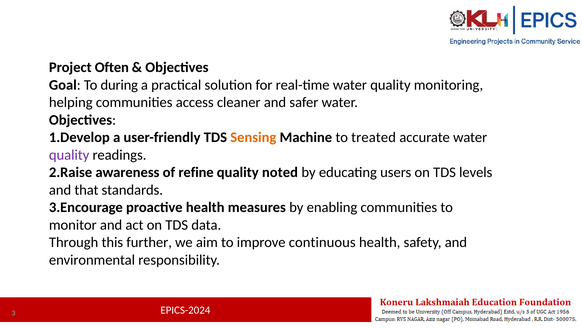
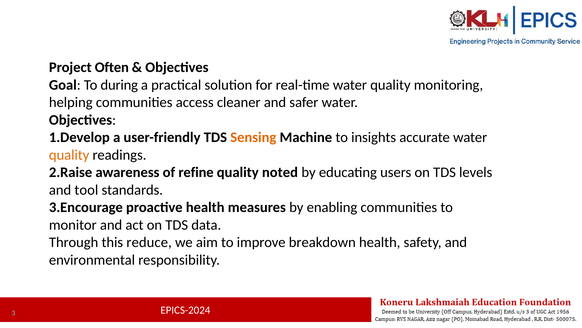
treated: treated -> insights
quality at (69, 155) colour: purple -> orange
that: that -> tool
further: further -> reduce
continuous: continuous -> breakdown
